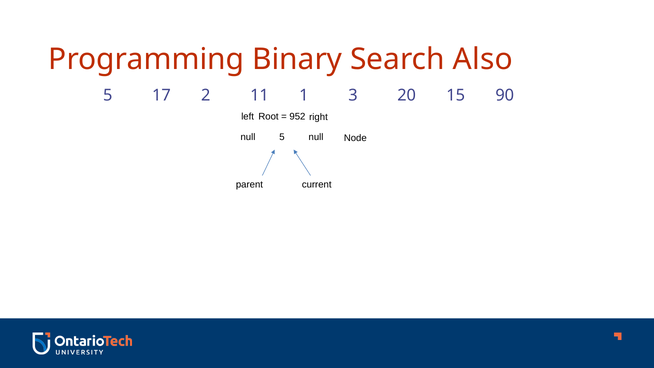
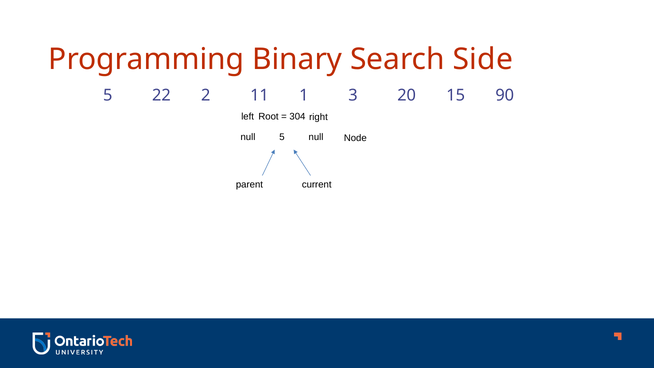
Also: Also -> Side
17: 17 -> 22
952: 952 -> 304
